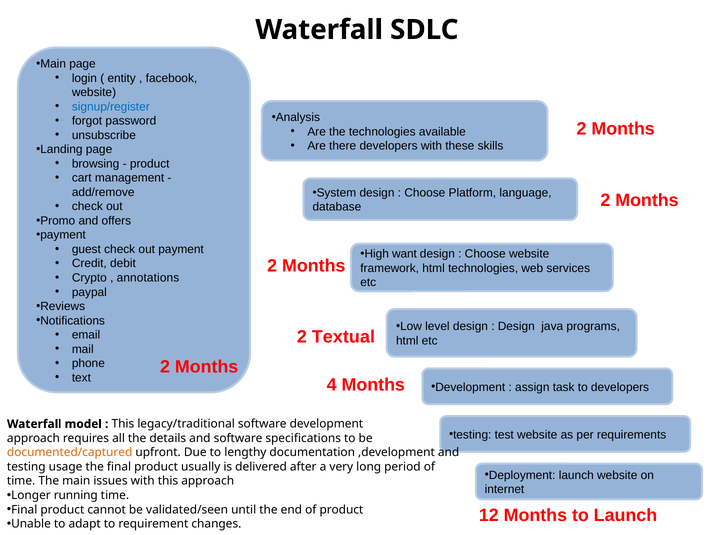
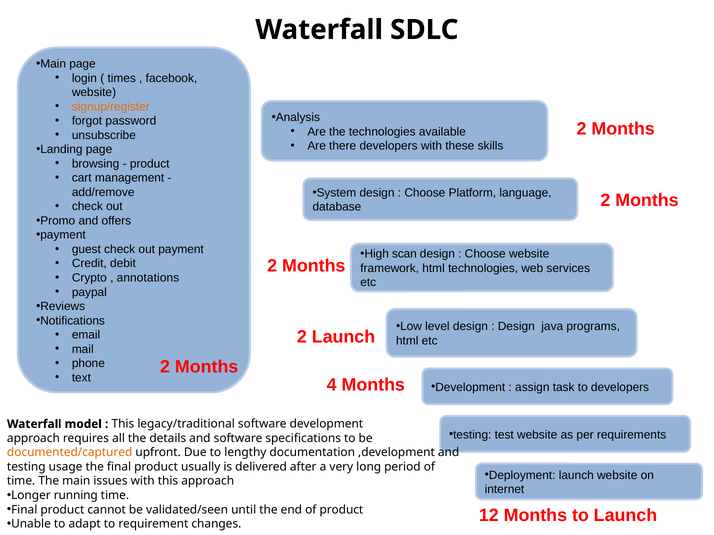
entity: entity -> times
signup/register colour: blue -> orange
want: want -> scan
2 Textual: Textual -> Launch
